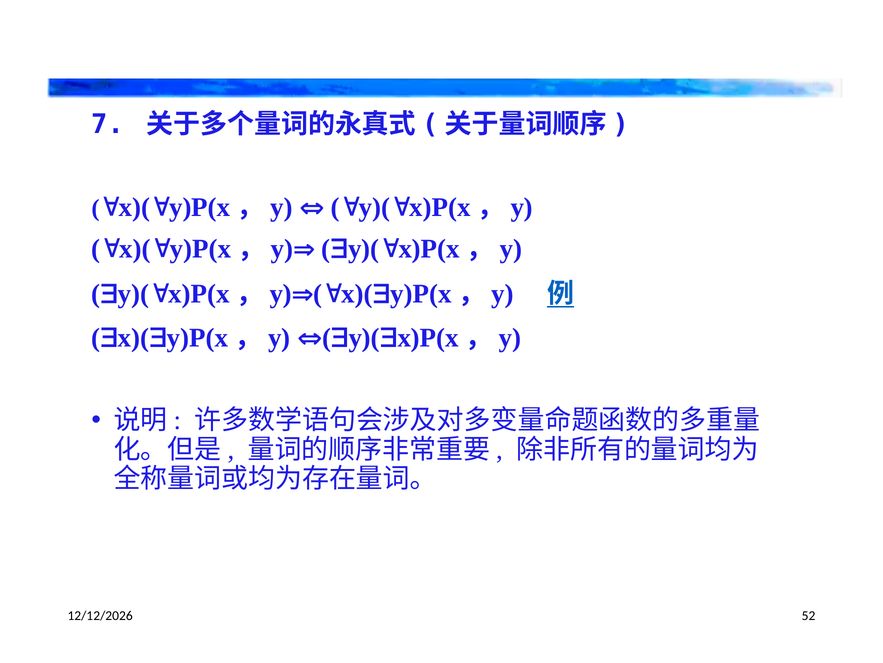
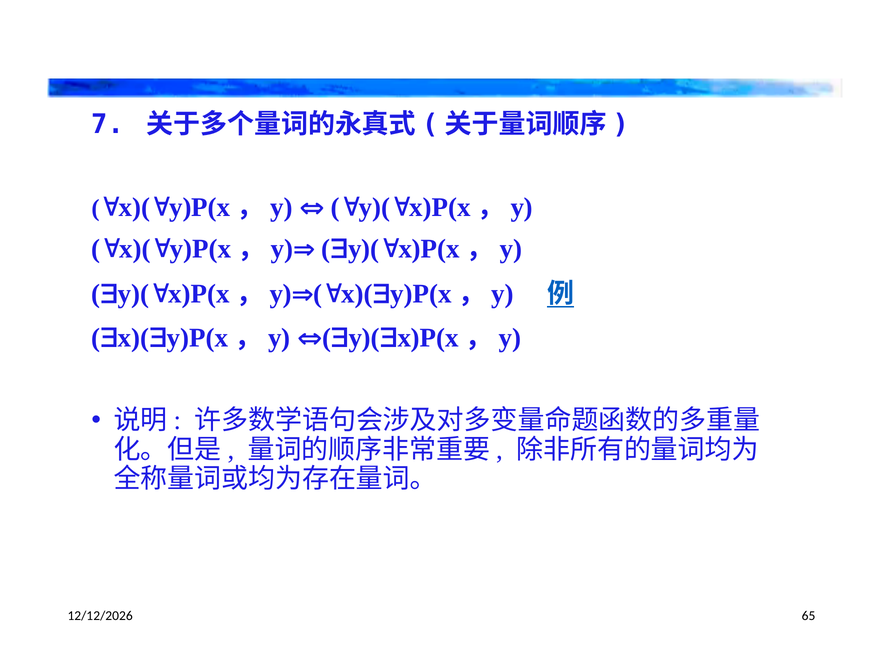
52: 52 -> 65
